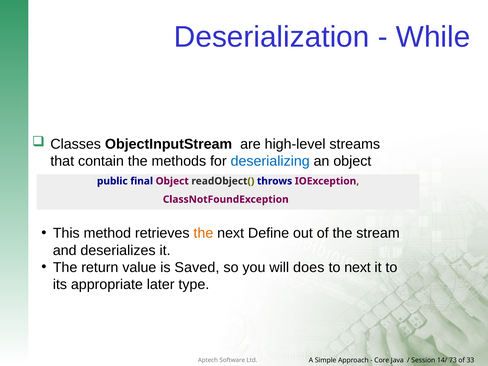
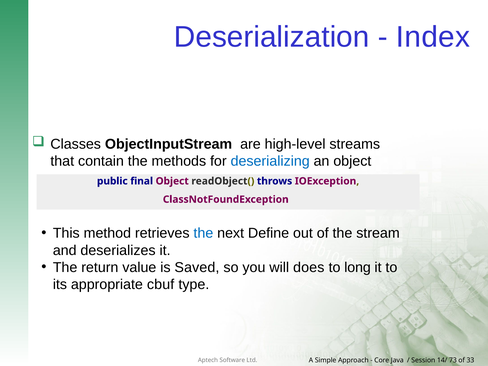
While: While -> Index
the at (203, 233) colour: orange -> blue
to next: next -> long
later: later -> cbuf
